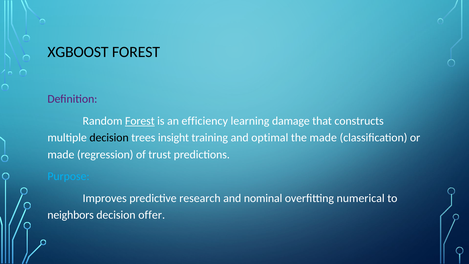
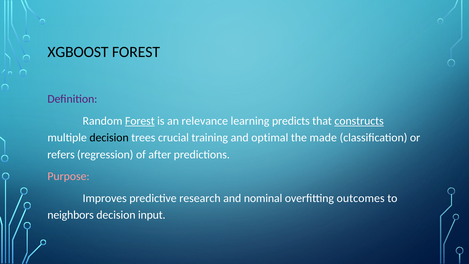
efficiency: efficiency -> relevance
damage: damage -> predicts
constructs underline: none -> present
insight: insight -> crucial
made at (61, 154): made -> refers
trust: trust -> after
Purpose colour: light blue -> pink
numerical: numerical -> outcomes
offer: offer -> input
